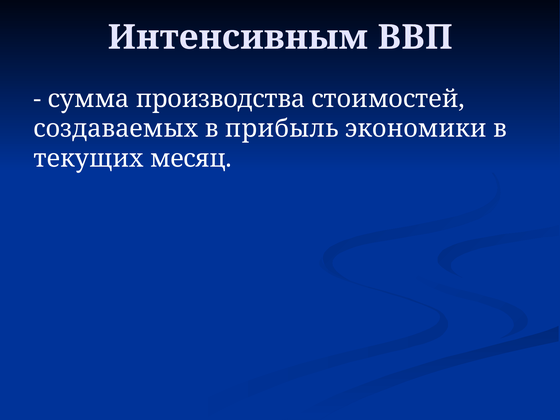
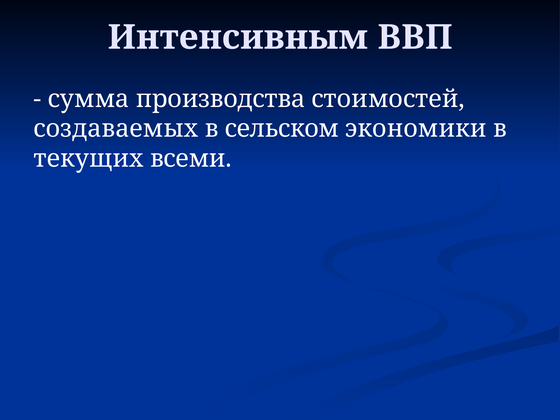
прибыль: прибыль -> сельском
месяц: месяц -> всеми
